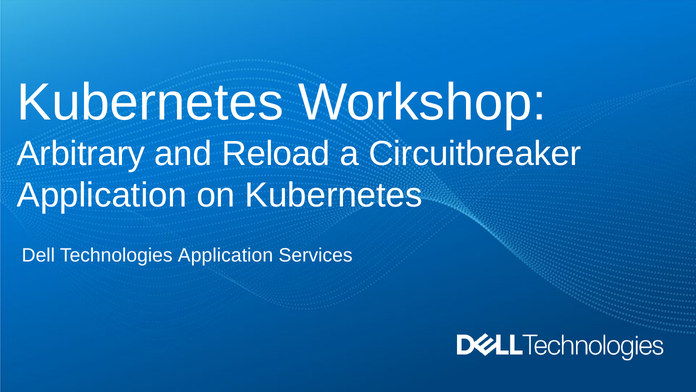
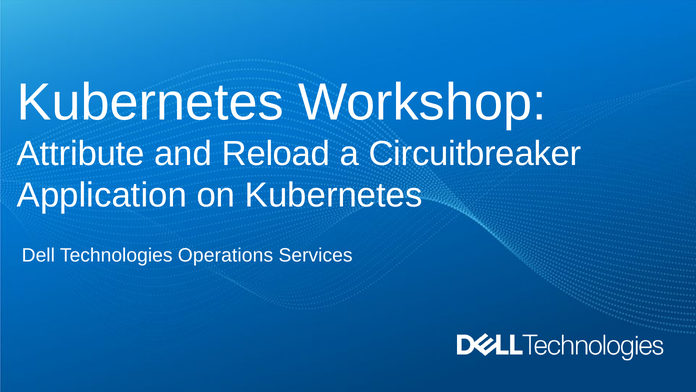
Arbitrary: Arbitrary -> Attribute
Technologies Application: Application -> Operations
